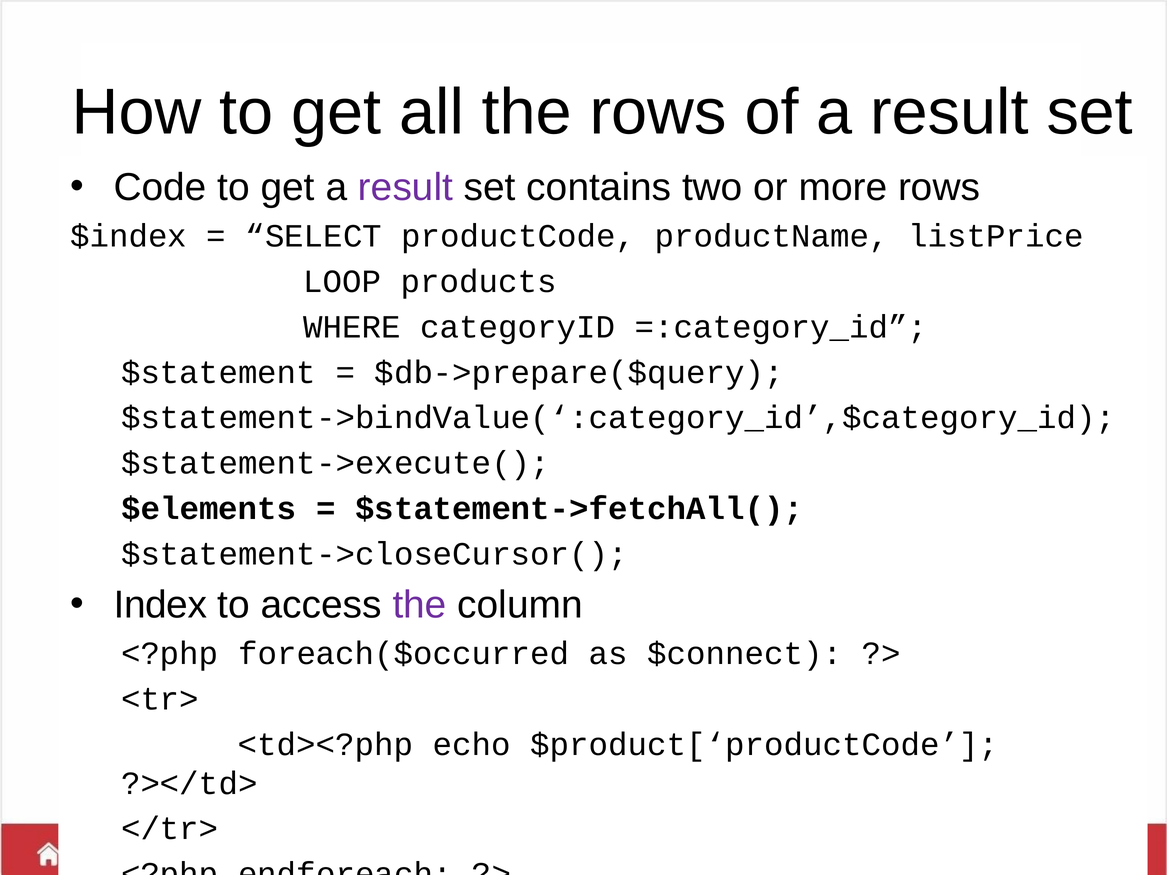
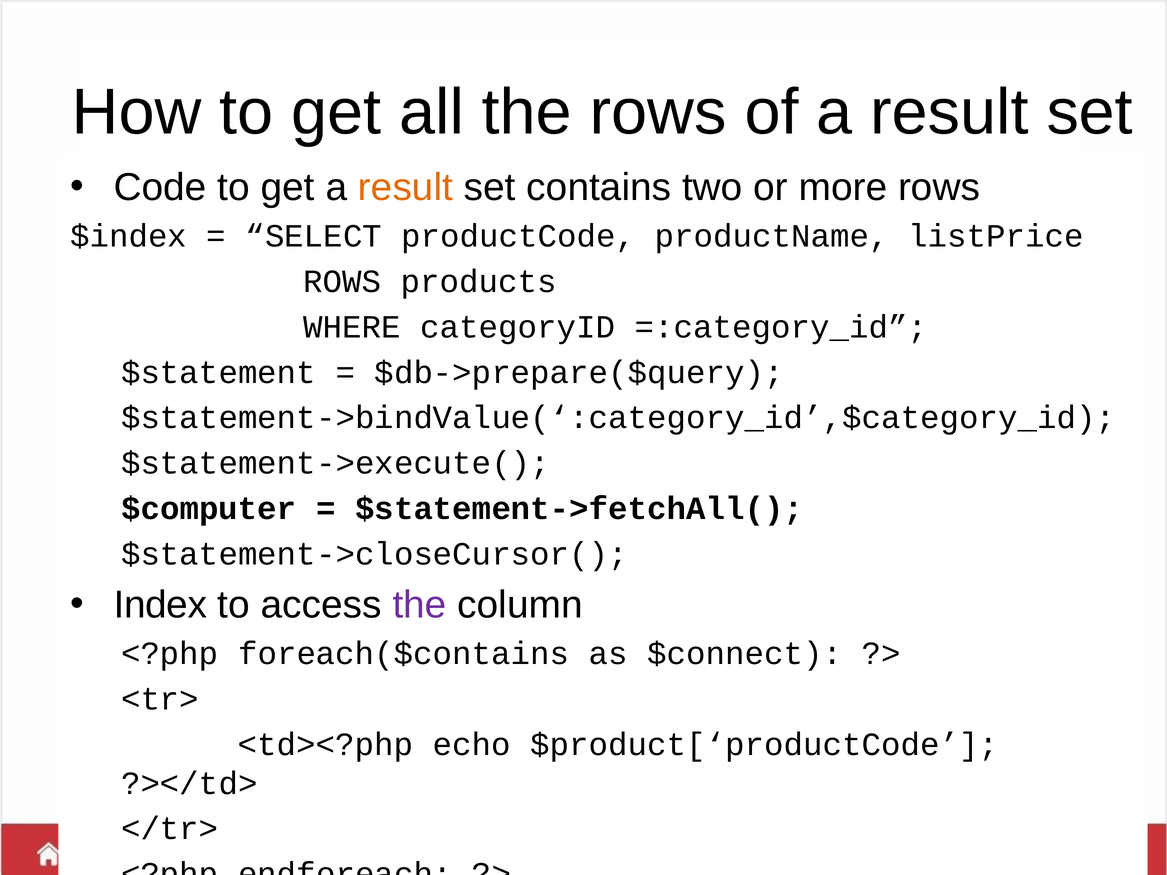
result at (405, 188) colour: purple -> orange
LOOP at (342, 282): LOOP -> ROWS
$elements: $elements -> $computer
foreach($occurred: foreach($occurred -> foreach($contains
